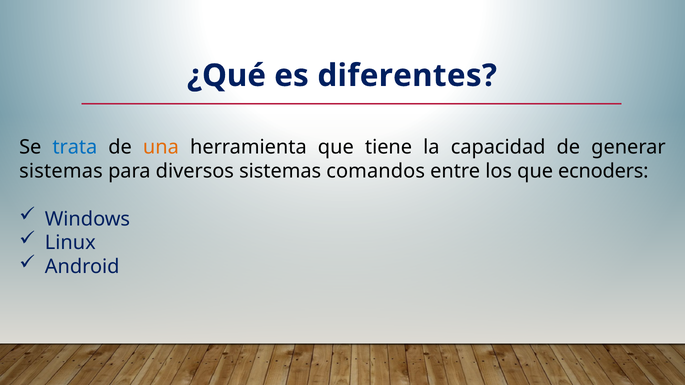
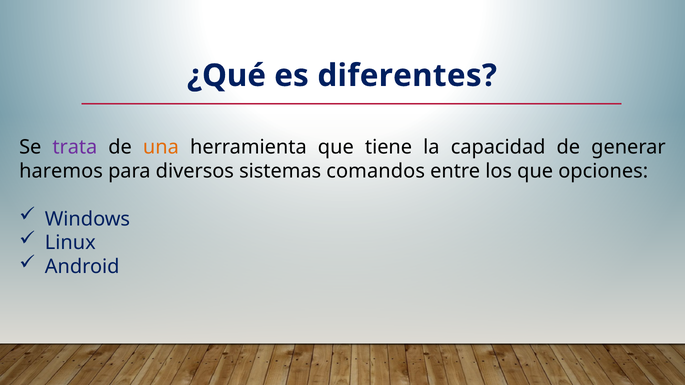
trata colour: blue -> purple
sistemas at (61, 171): sistemas -> haremos
ecnoders: ecnoders -> opciones
